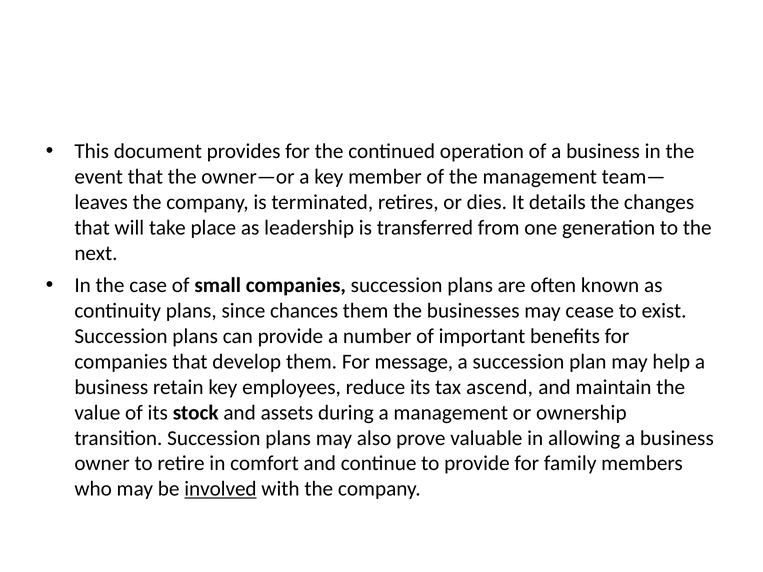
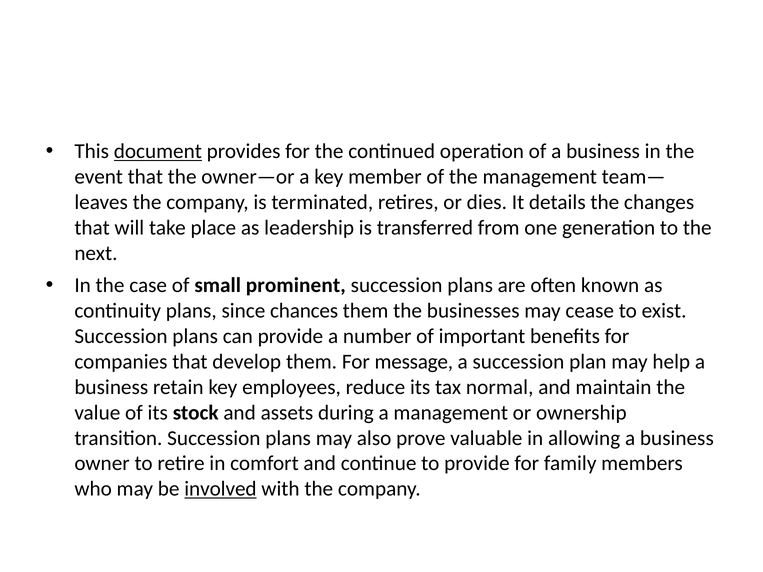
document underline: none -> present
small companies: companies -> prominent
ascend: ascend -> normal
